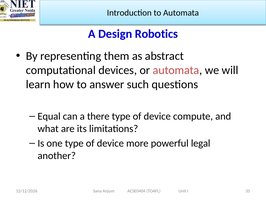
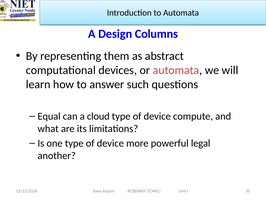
Robotics: Robotics -> Columns
there: there -> cloud
